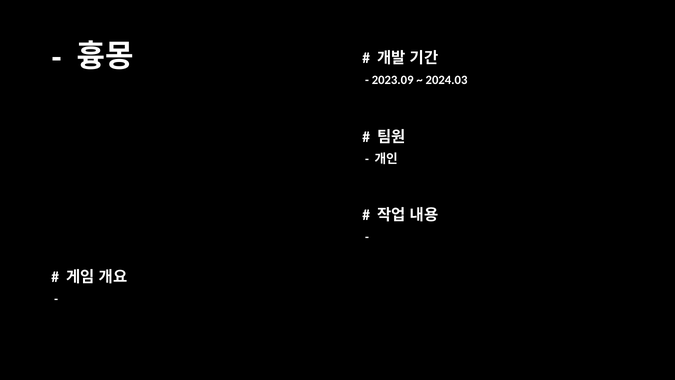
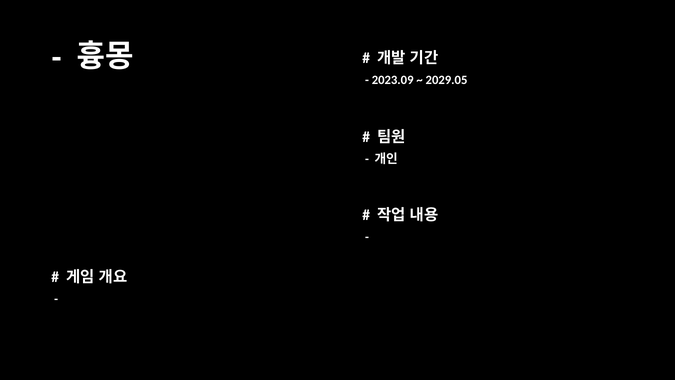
2024.03: 2024.03 -> 2029.05
